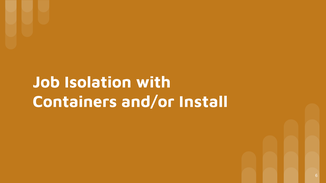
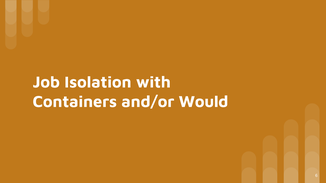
Install: Install -> Would
